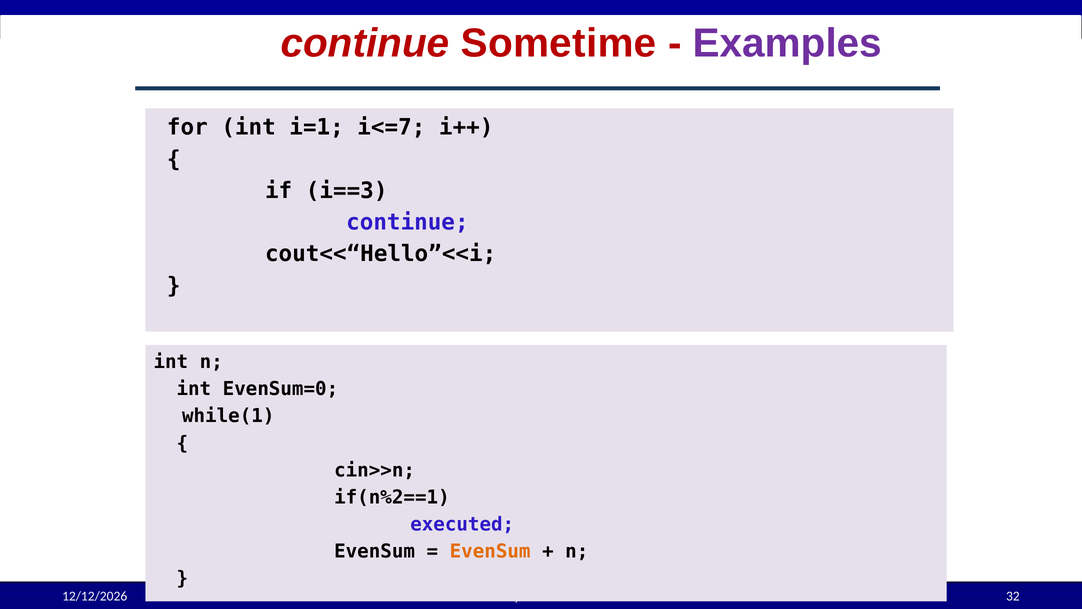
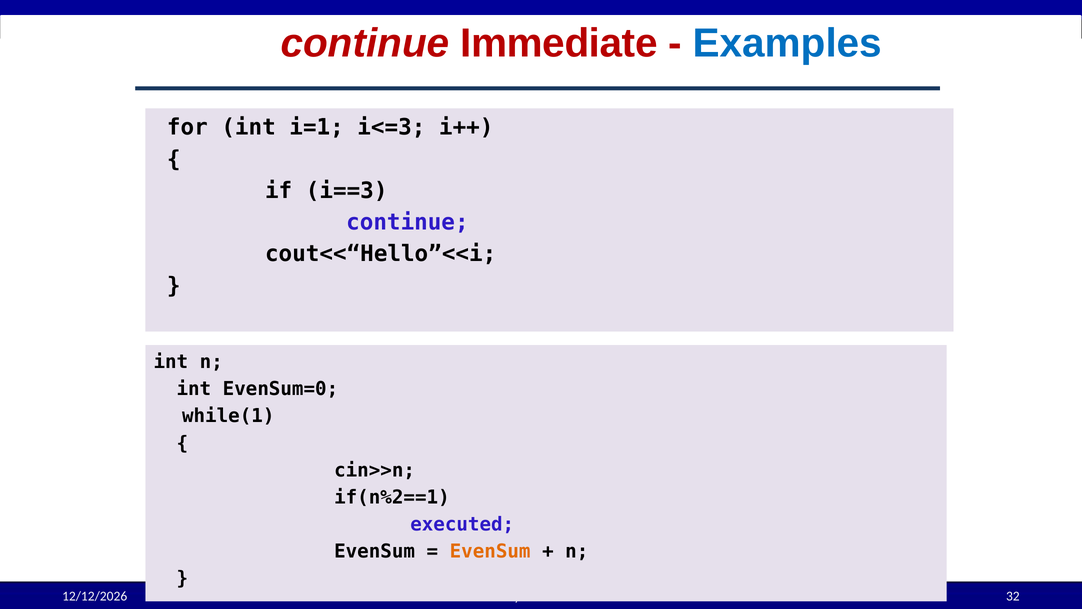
Sometime: Sometime -> Immediate
Examples colour: purple -> blue
i<=7: i<=7 -> i<=3
